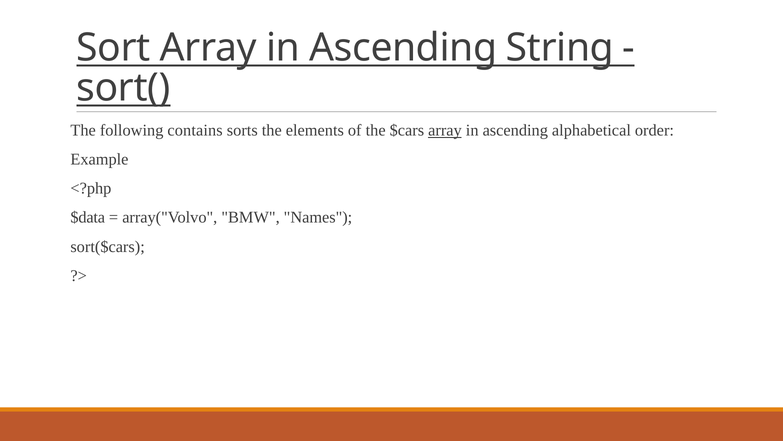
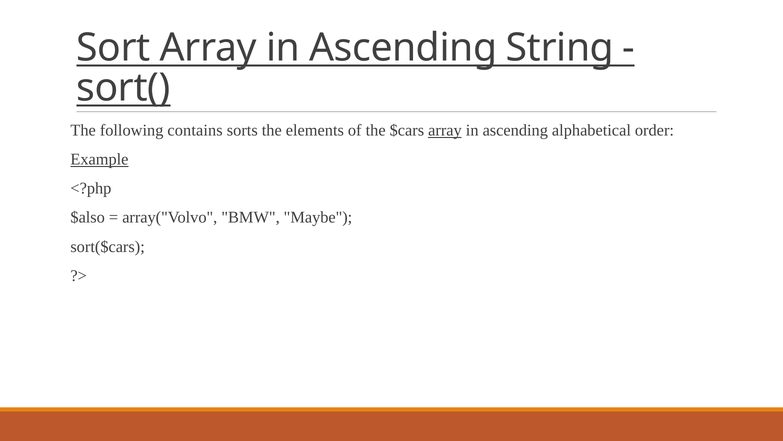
Example underline: none -> present
$data: $data -> $also
Names: Names -> Maybe
